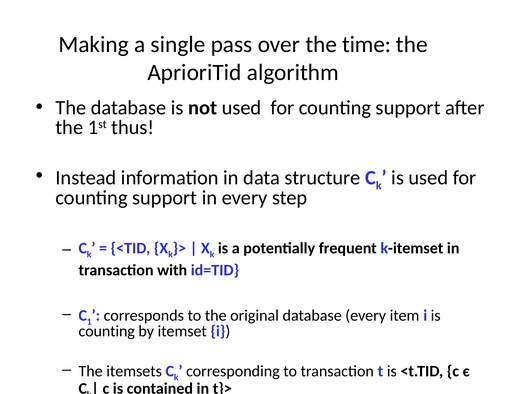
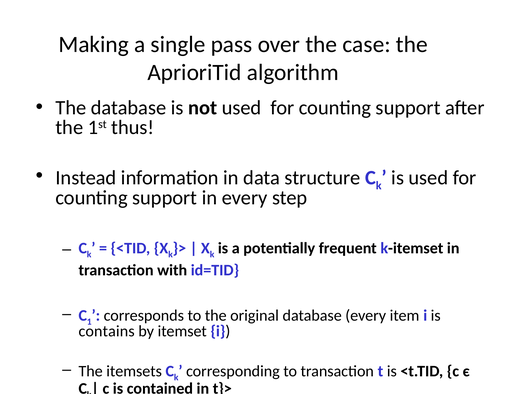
time: time -> case
counting at (107, 332): counting -> contains
